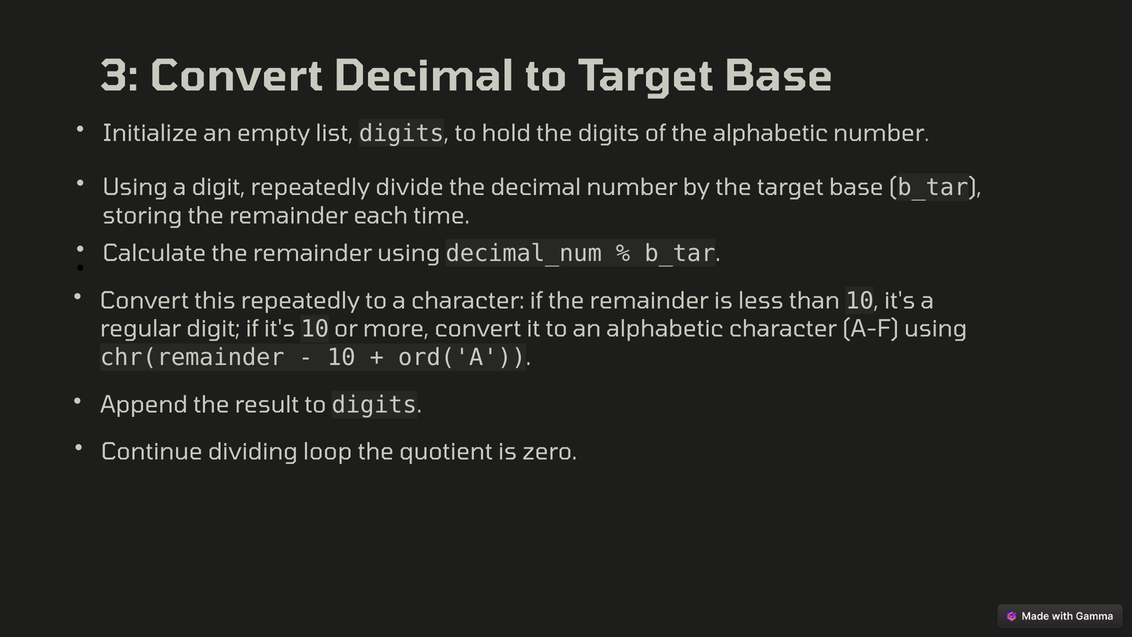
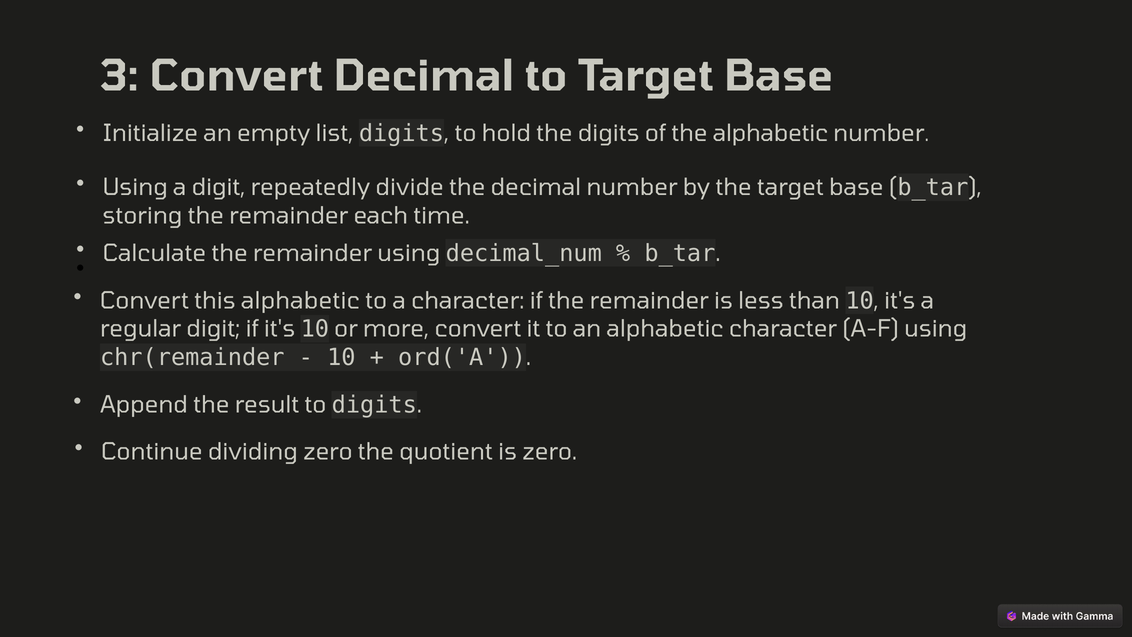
this repeatedly: repeatedly -> alphabetic
dividing loop: loop -> zero
